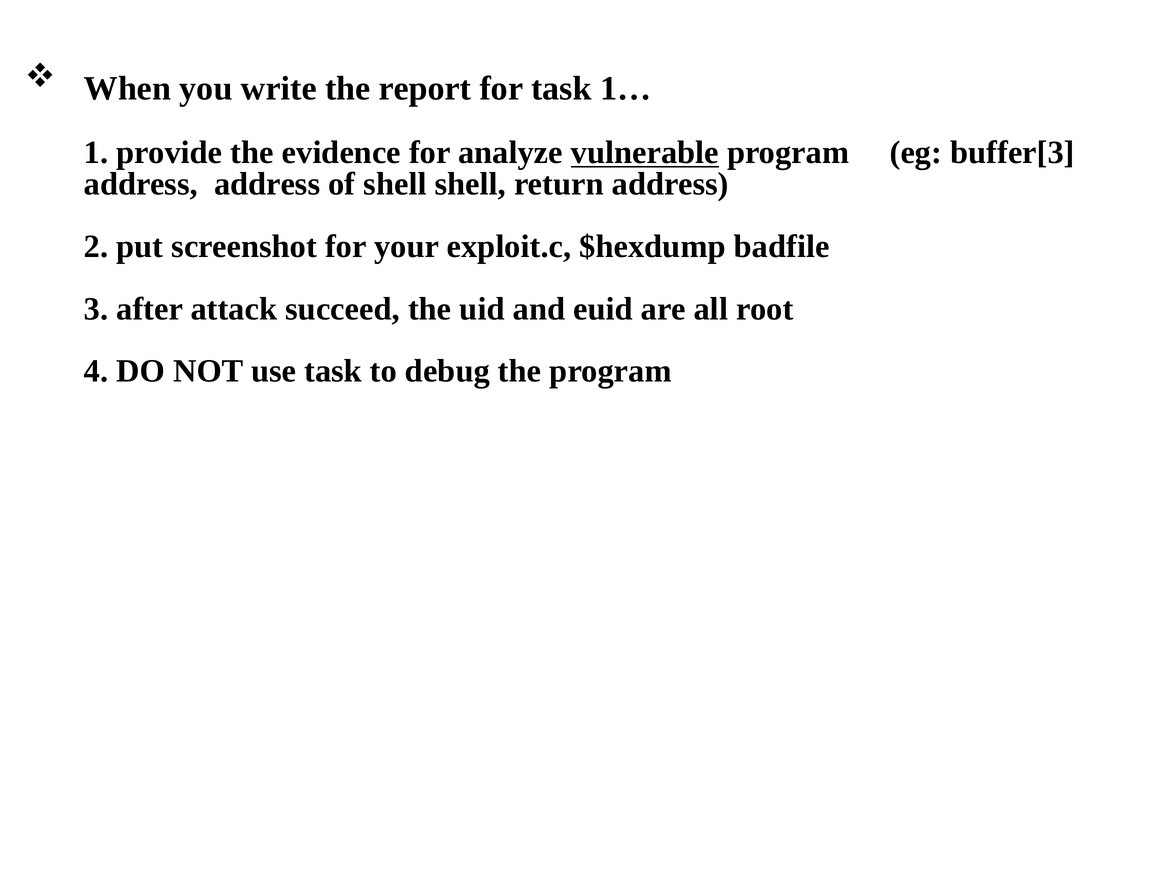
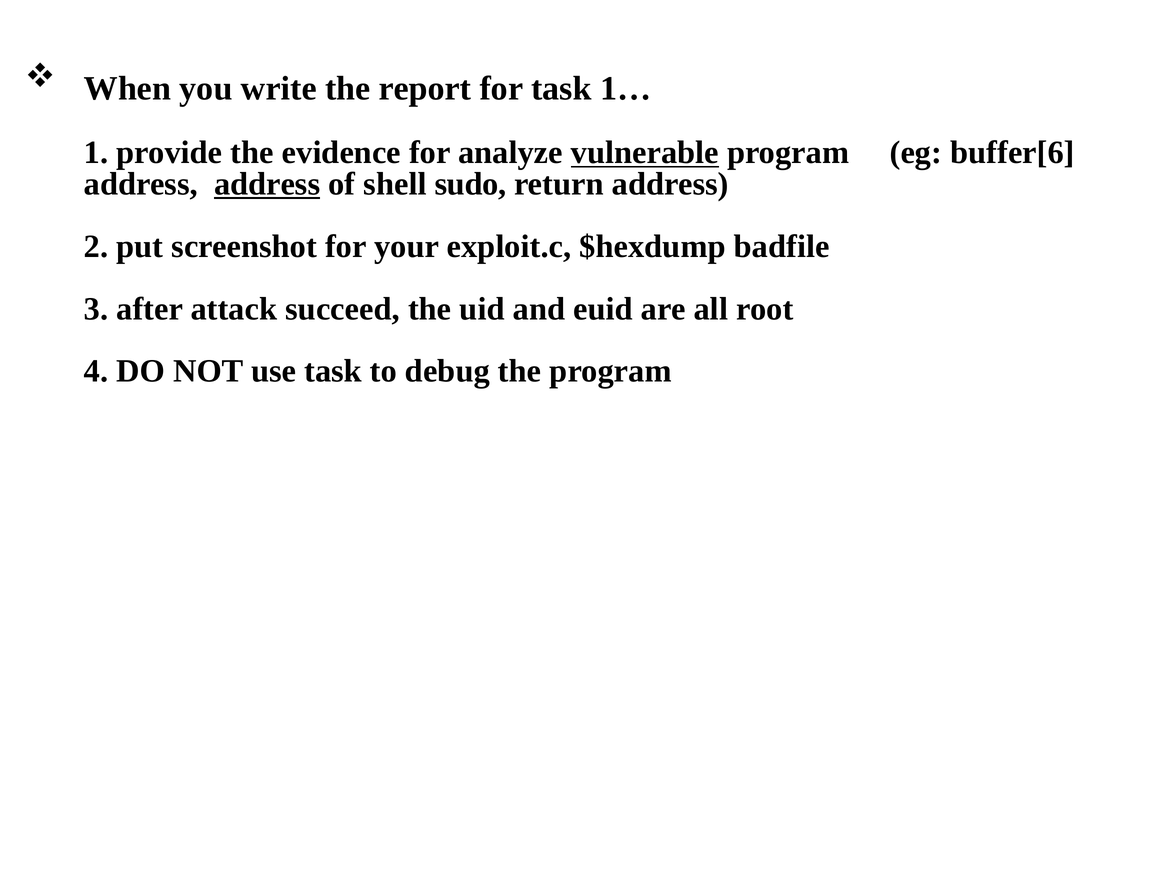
buffer[3: buffer[3 -> buffer[6
address at (267, 184) underline: none -> present
shell shell: shell -> sudo
